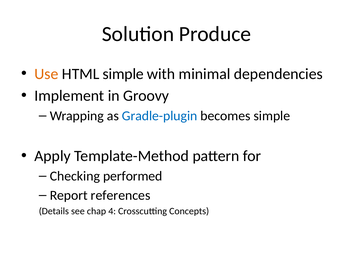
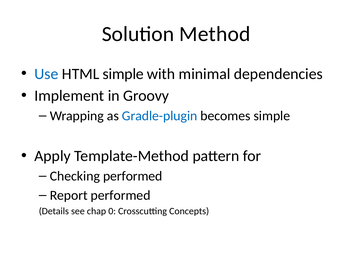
Produce: Produce -> Method
Use colour: orange -> blue
Report references: references -> performed
4: 4 -> 0
